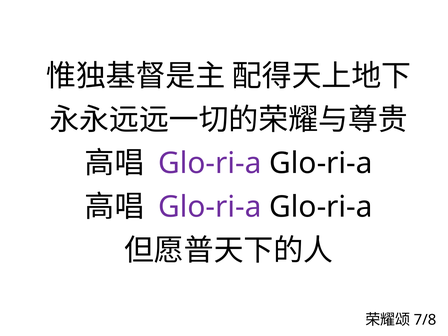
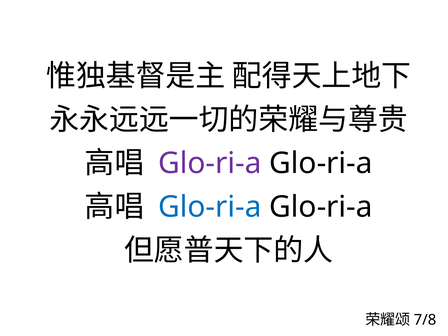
Glo-ri-a at (210, 207) colour: purple -> blue
